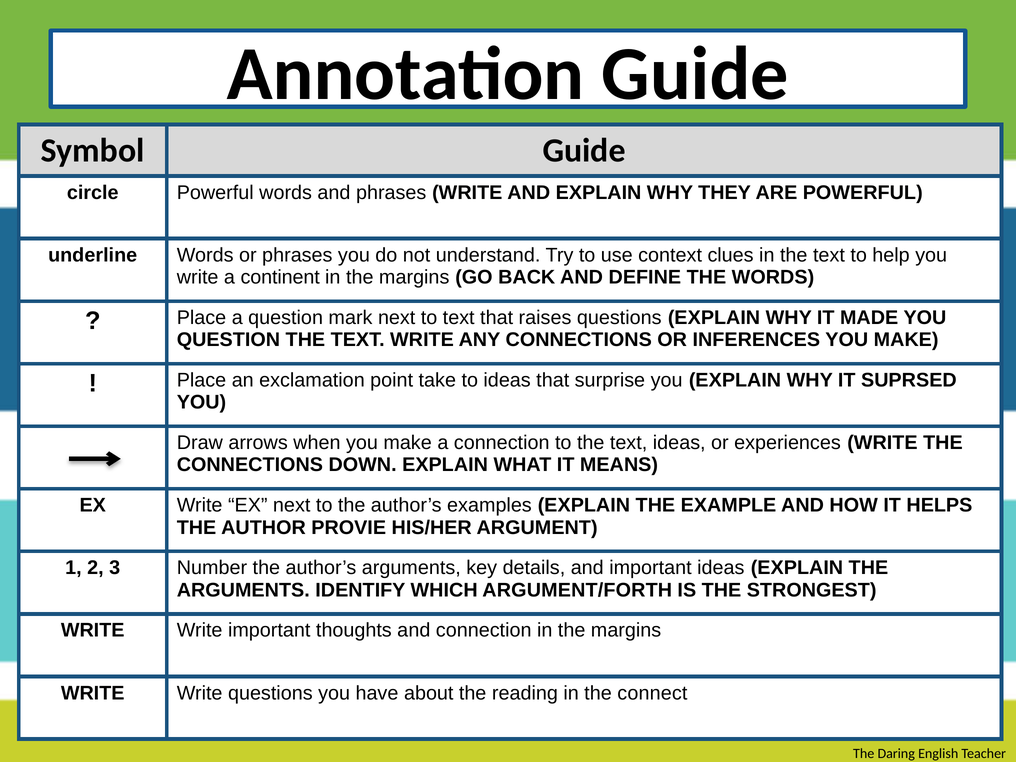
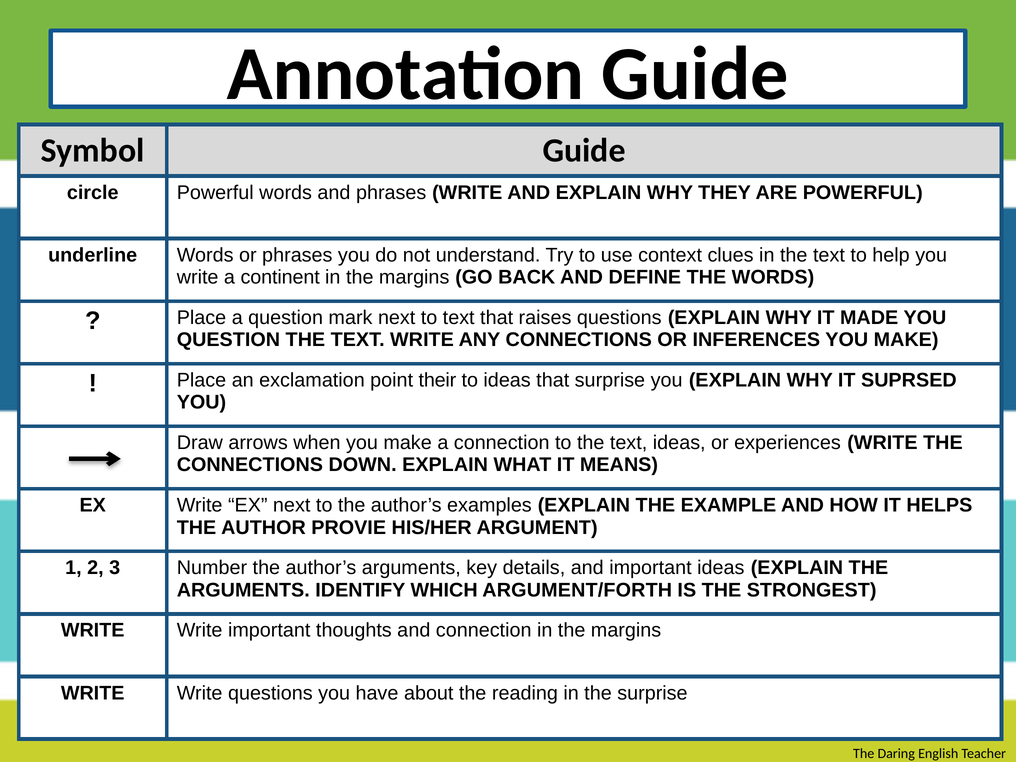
take: take -> their
the connect: connect -> surprise
